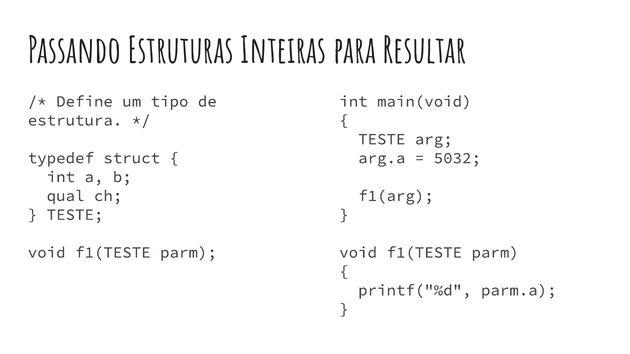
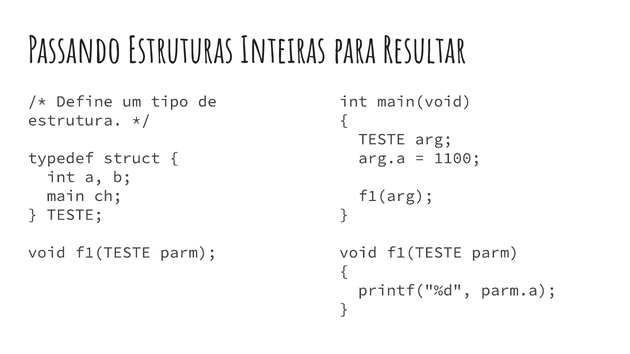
5032: 5032 -> 1100
qual: qual -> main
